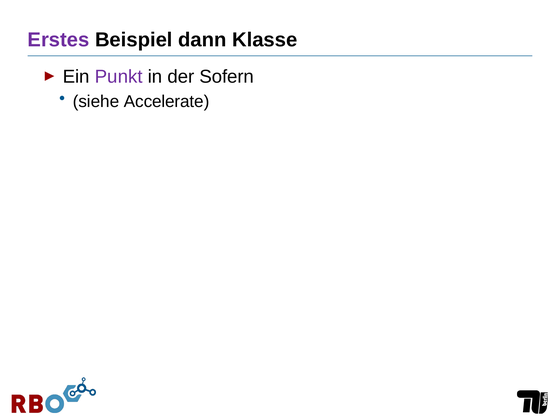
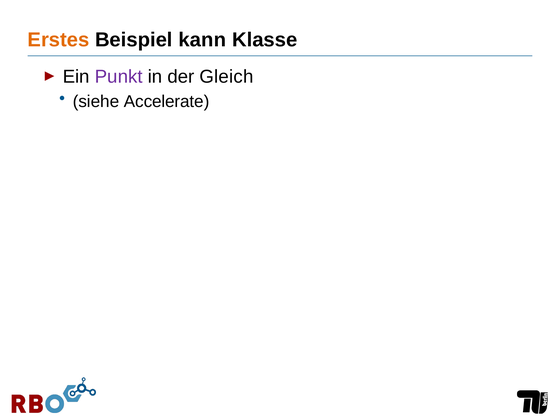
Erstes colour: purple -> orange
dann: dann -> kann
Sofern: Sofern -> Gleich
